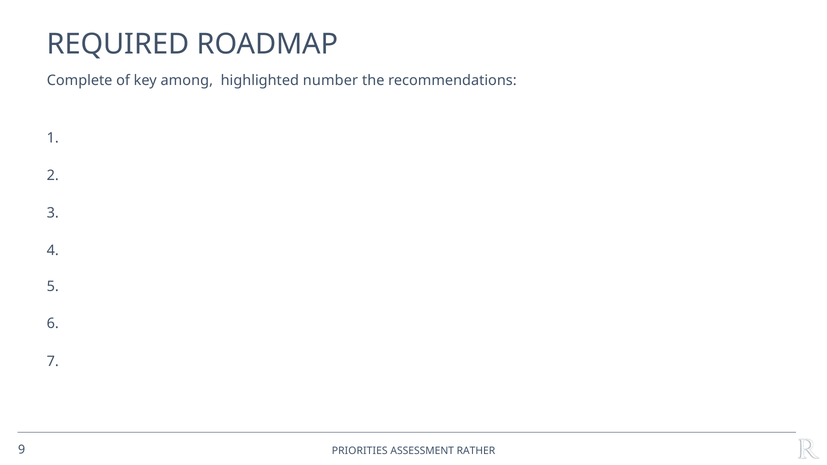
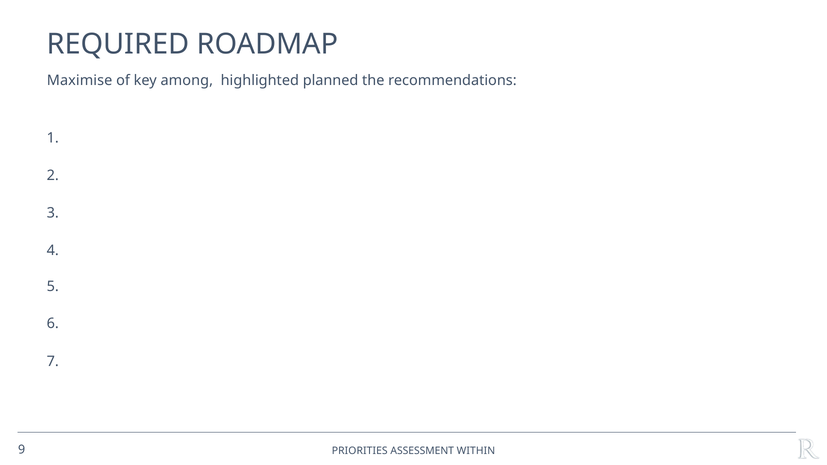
Complete: Complete -> Maximise
number: number -> planned
RATHER: RATHER -> WITHIN
